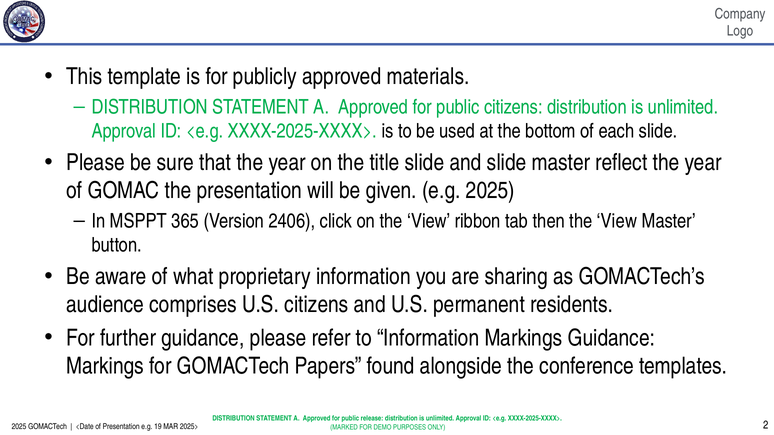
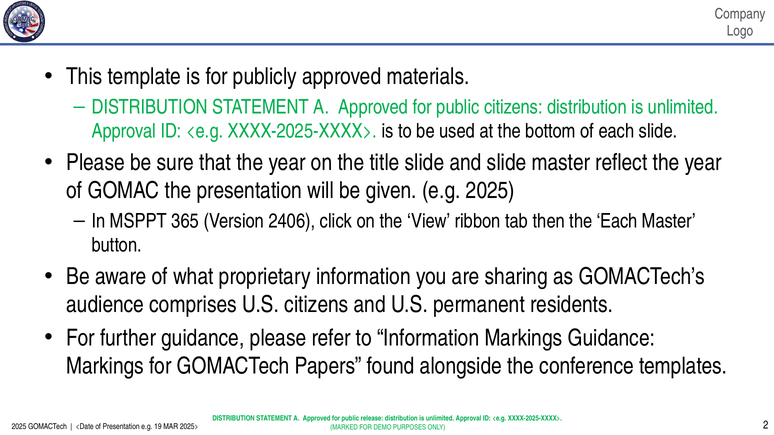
then the View: View -> Each
